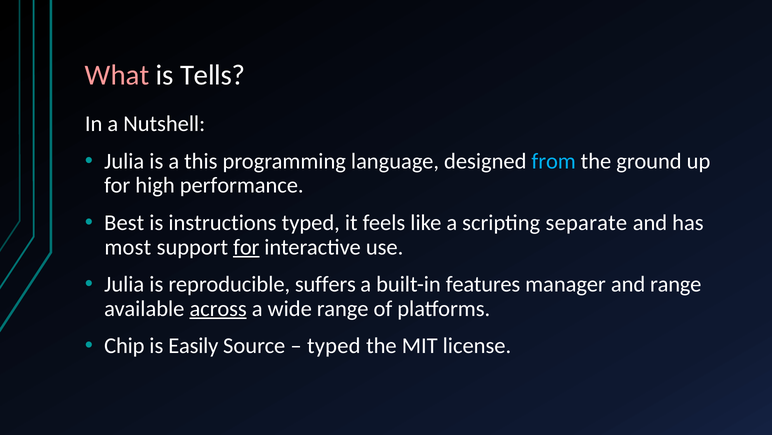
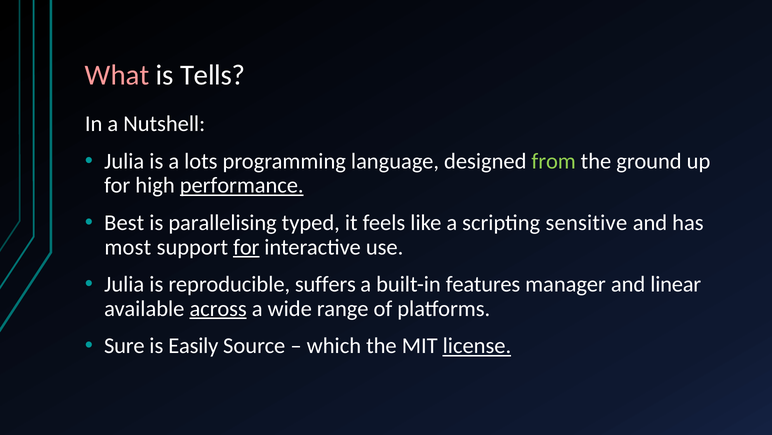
this: this -> lots
from colour: light blue -> light green
performance underline: none -> present
instructions: instructions -> parallelising
separate: separate -> sensitive
and range: range -> linear
Chip: Chip -> Sure
typed at (334, 345): typed -> which
license underline: none -> present
